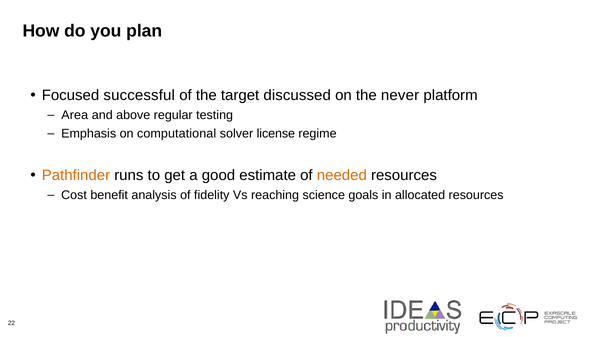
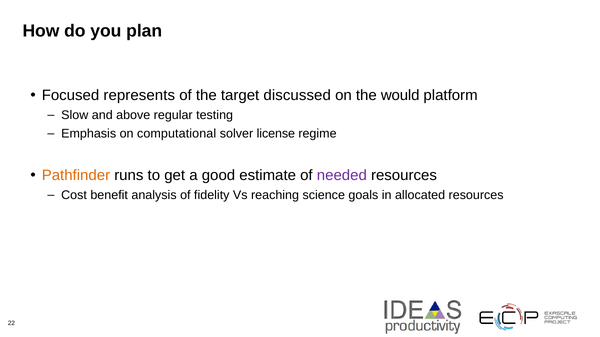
successful: successful -> represents
never: never -> would
Area: Area -> Slow
needed colour: orange -> purple
